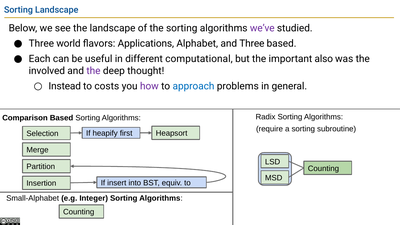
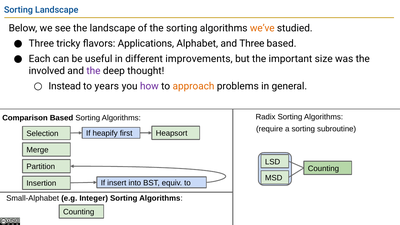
we’ve colour: purple -> orange
world: world -> tricky
computational: computational -> improvements
also: also -> size
costs: costs -> years
approach colour: blue -> orange
